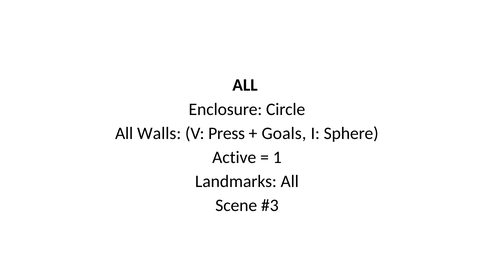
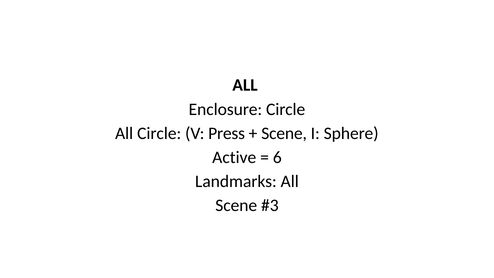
All Walls: Walls -> Circle
Goals at (284, 133): Goals -> Scene
1: 1 -> 6
